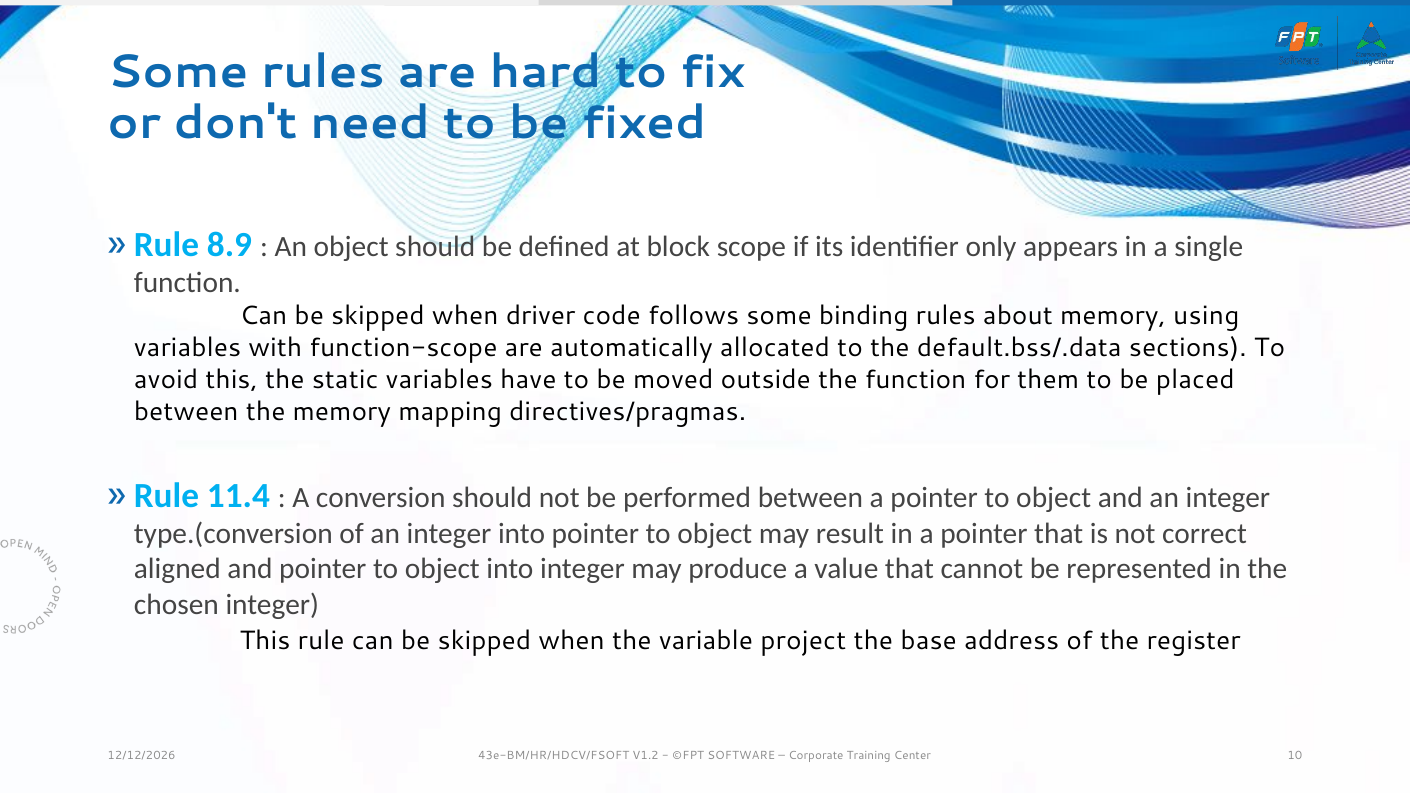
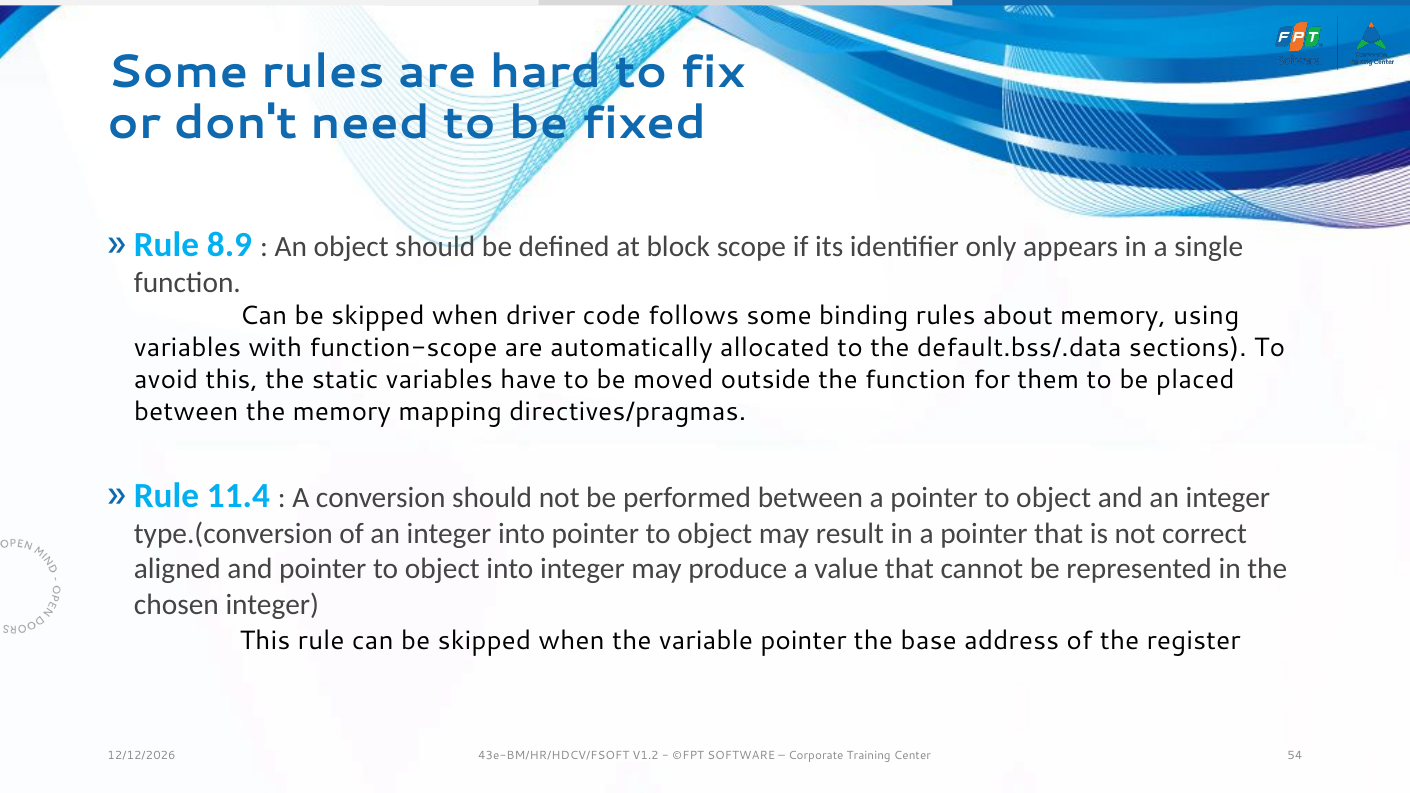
variable project: project -> pointer
10: 10 -> 54
